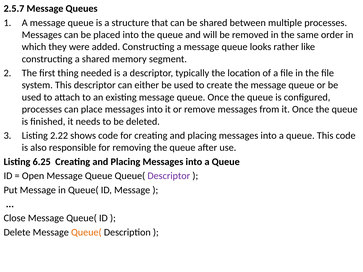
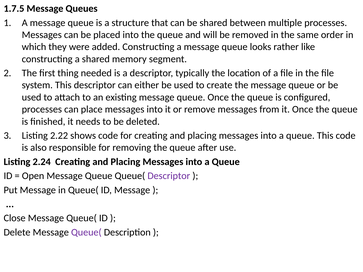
2.5.7: 2.5.7 -> 1.7.5
6.25: 6.25 -> 2.24
Queue( at (86, 232) colour: orange -> purple
